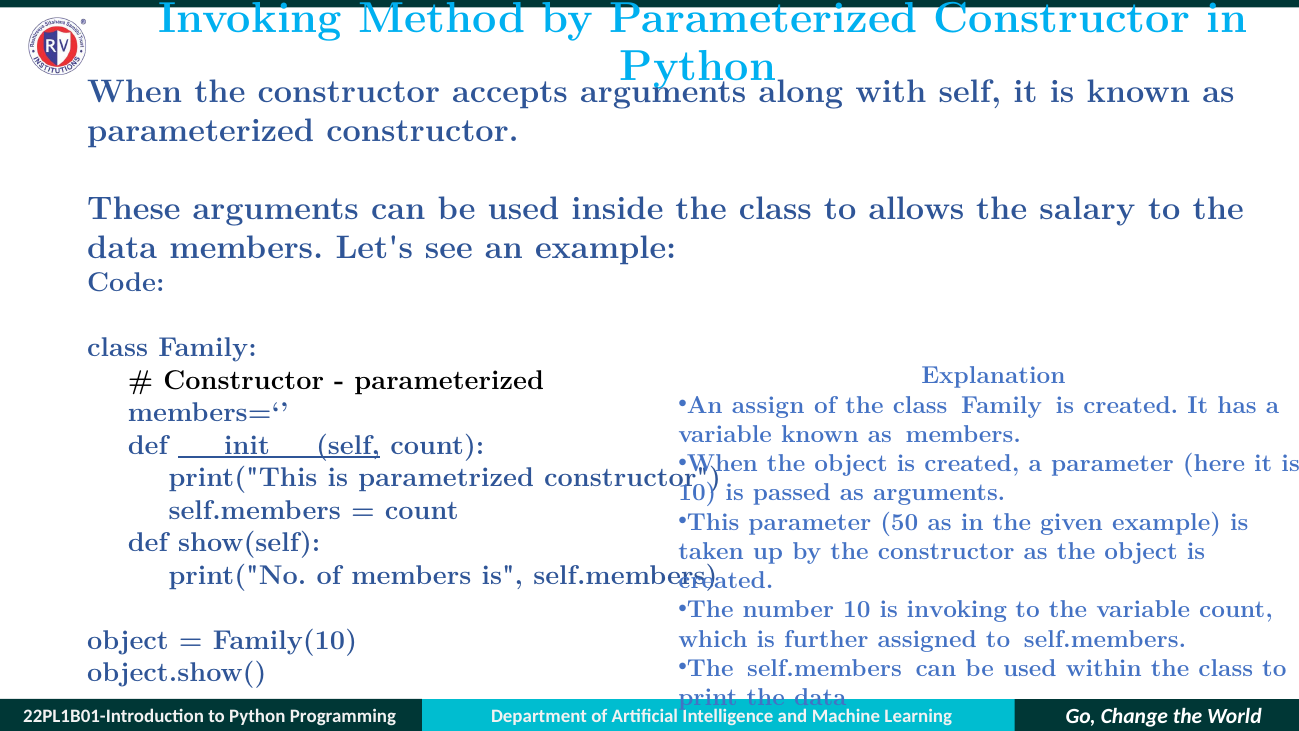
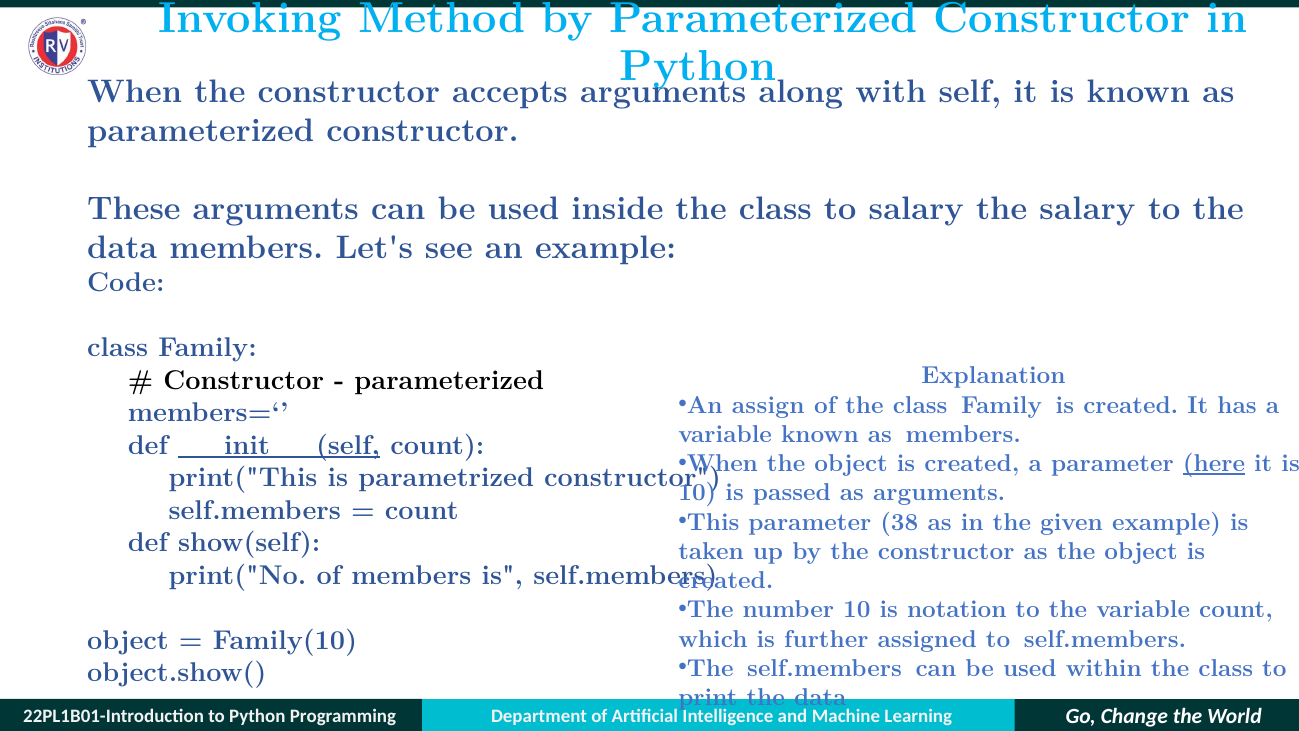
to allows: allows -> salary
here underline: none -> present
50: 50 -> 38
is invoking: invoking -> notation
